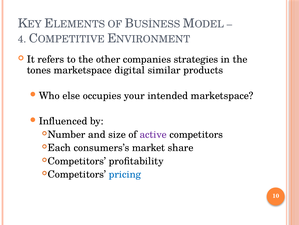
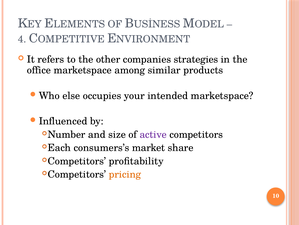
tones: tones -> office
digital: digital -> among
pricing colour: blue -> orange
